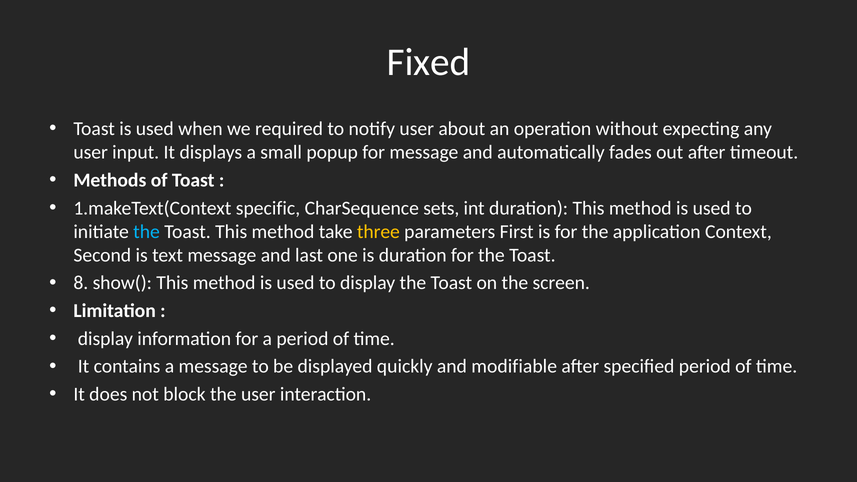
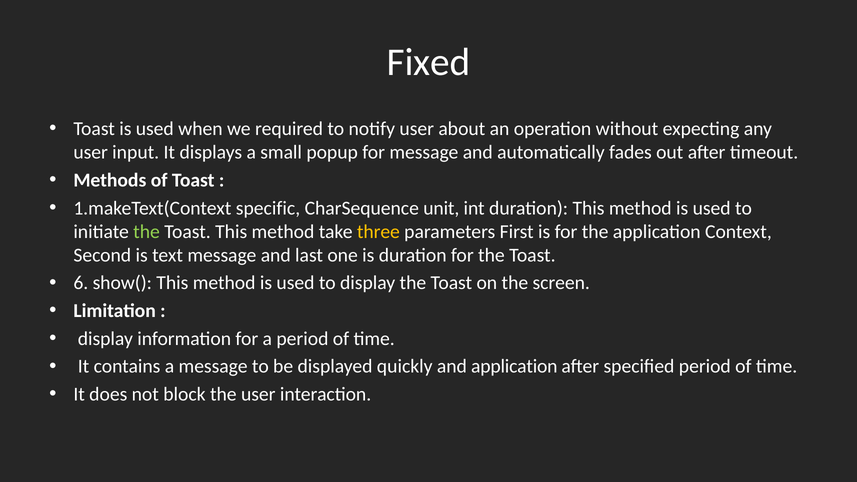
sets: sets -> unit
the at (147, 232) colour: light blue -> light green
8: 8 -> 6
and modifiable: modifiable -> application
